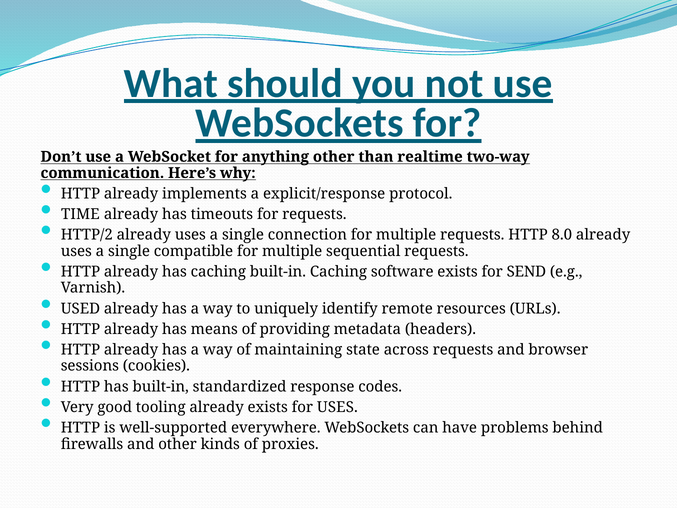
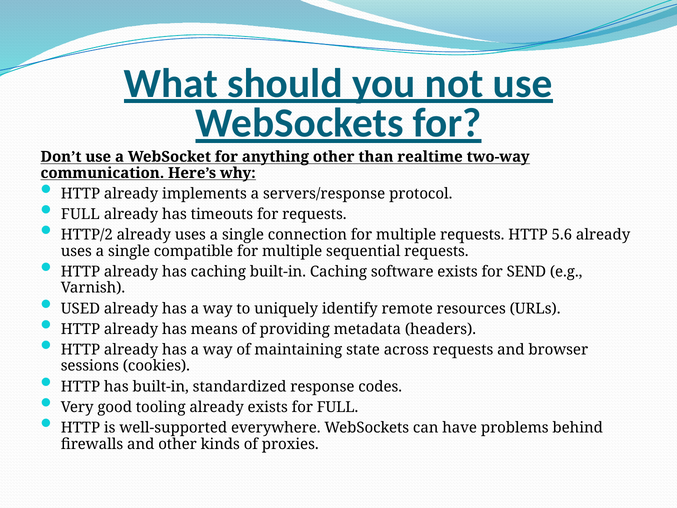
explicit/response: explicit/response -> servers/response
TIME at (80, 214): TIME -> FULL
8.0: 8.0 -> 5.6
for USES: USES -> FULL
